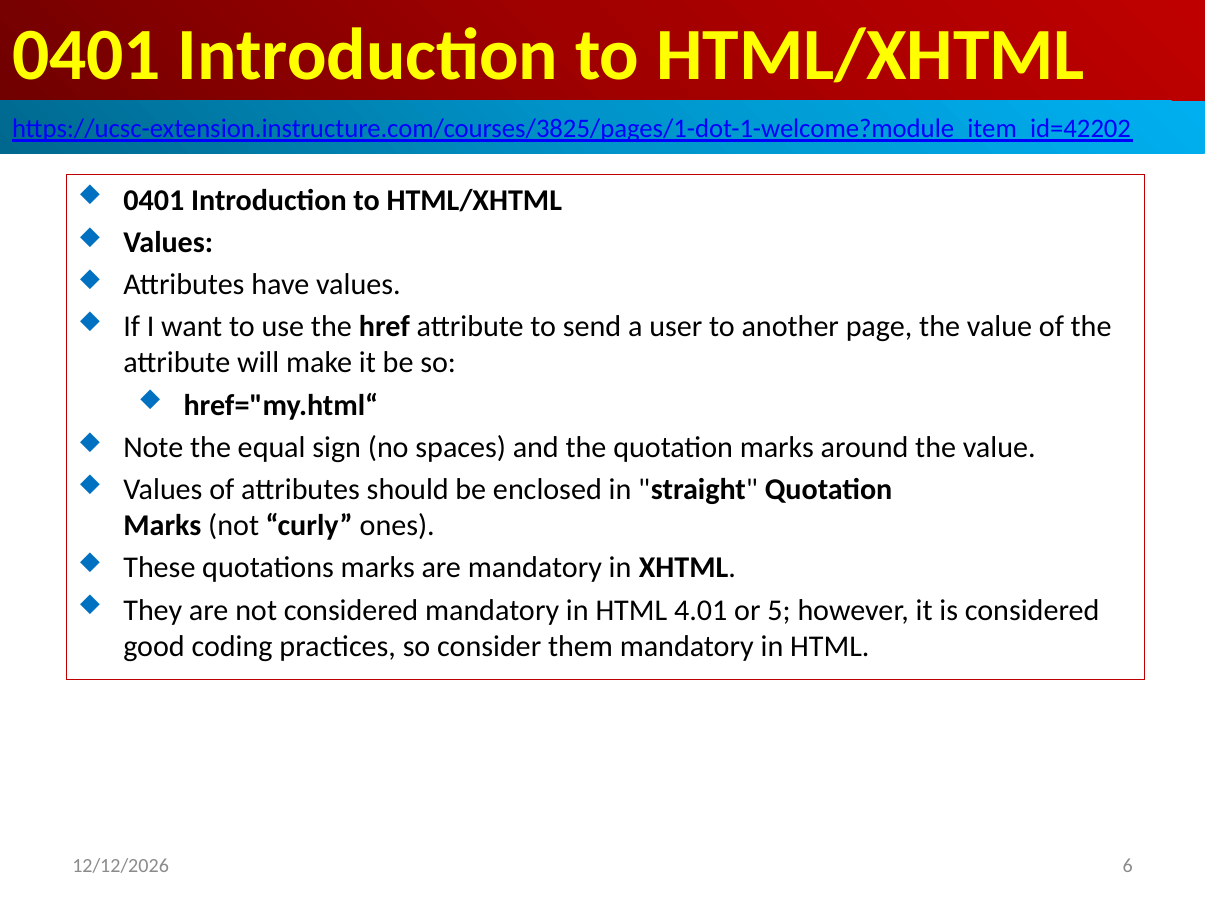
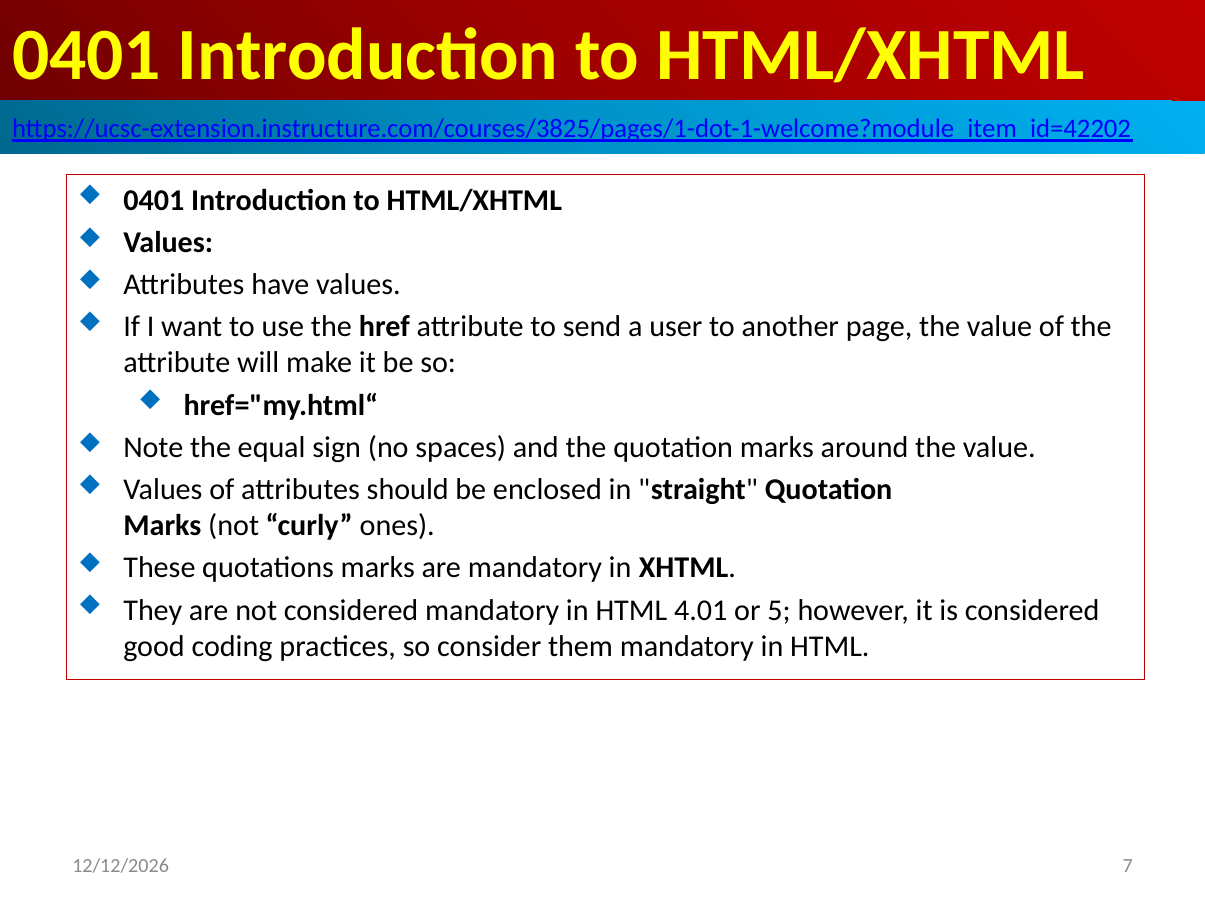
6: 6 -> 7
